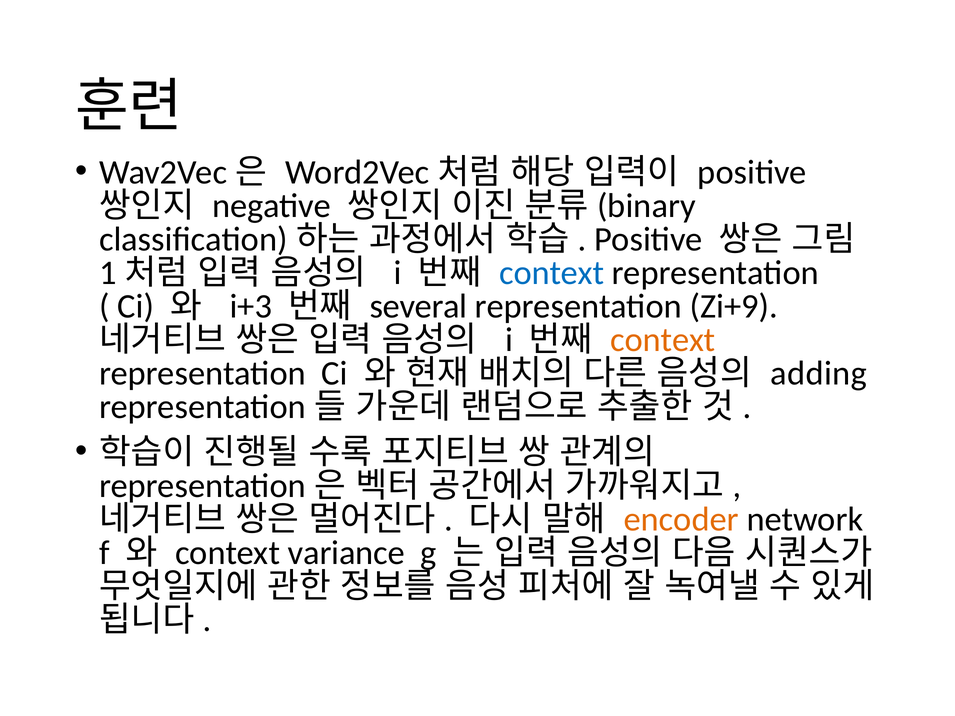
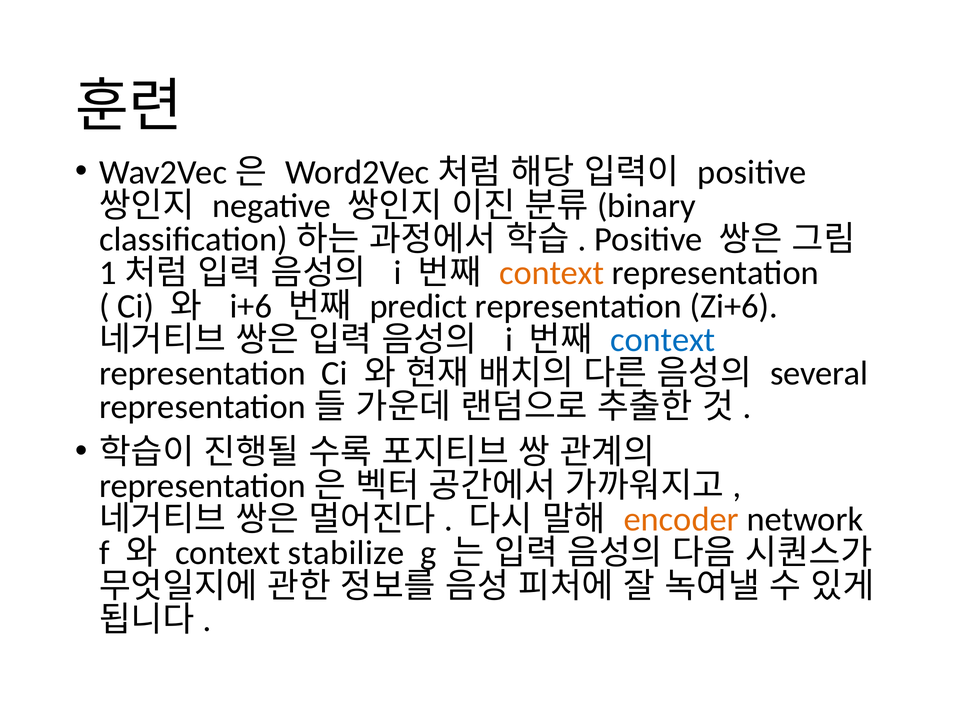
context at (552, 273) colour: blue -> orange
i+3: i+3 -> i+6
several: several -> predict
Zi+9: Zi+9 -> Zi+6
context at (663, 340) colour: orange -> blue
adding: adding -> several
variance: variance -> stabilize
